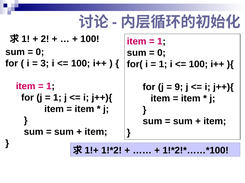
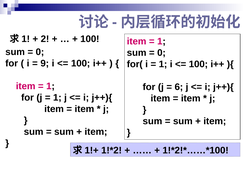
3: 3 -> 9
9: 9 -> 6
